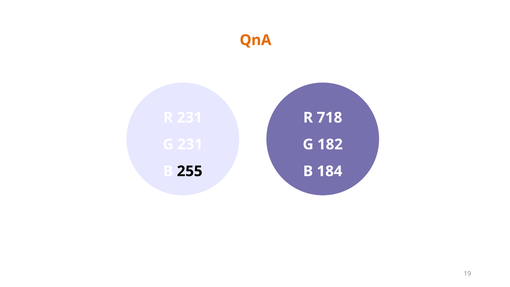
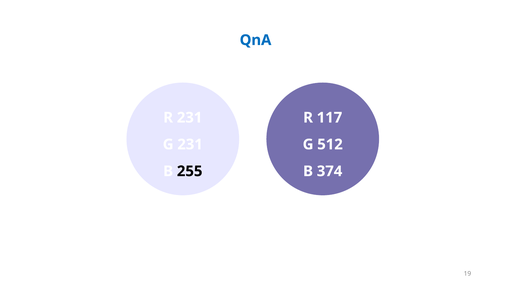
QnA colour: orange -> blue
718: 718 -> 117
182: 182 -> 512
184: 184 -> 374
